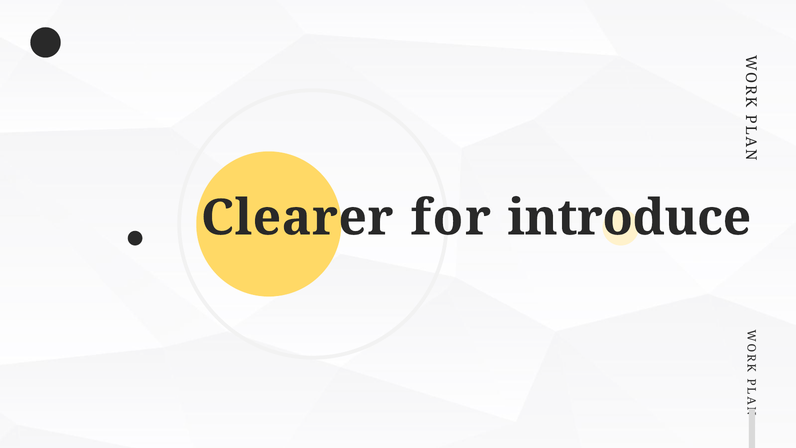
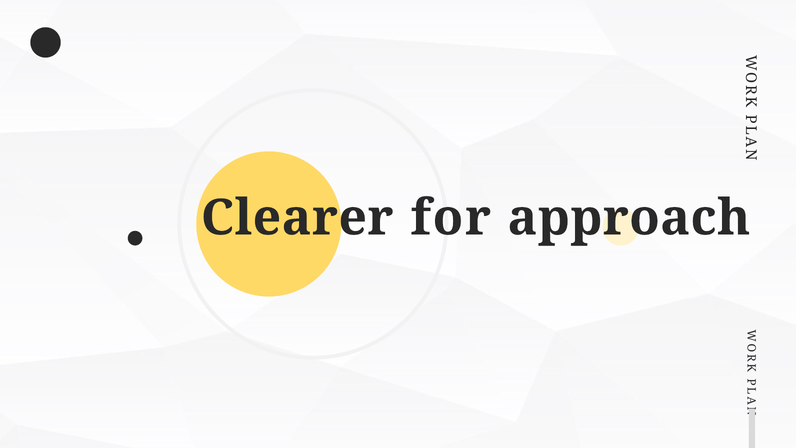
introduce: introduce -> approach
